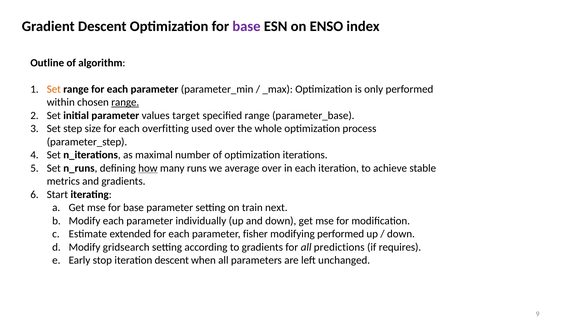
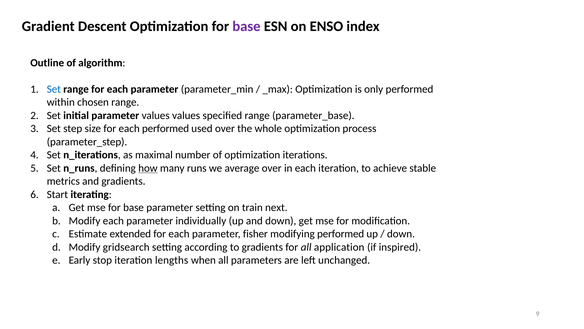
Set at (54, 89) colour: orange -> blue
range at (125, 102) underline: present -> none
values target: target -> values
each overfitting: overfitting -> performed
predictions: predictions -> application
requires: requires -> inspired
iteration descent: descent -> lengths
